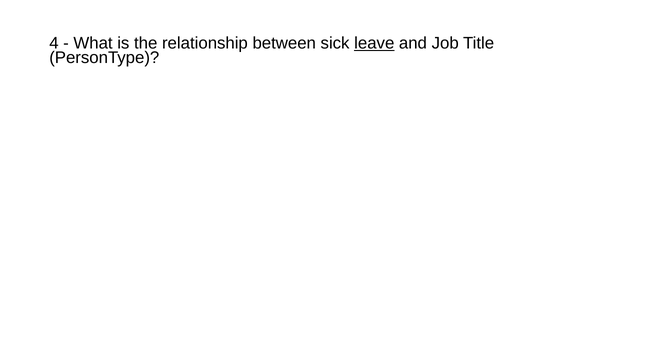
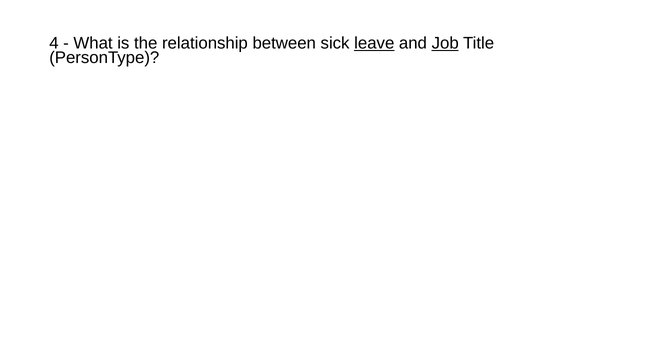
Job underline: none -> present
